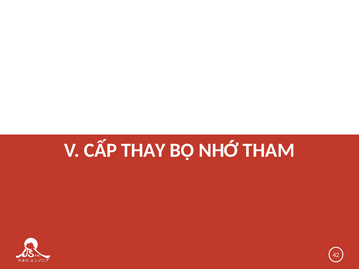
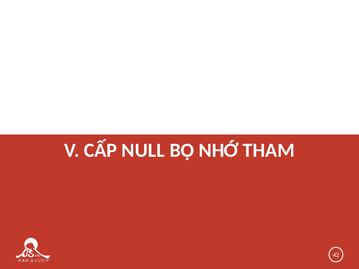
THAY: THAY -> NULL
